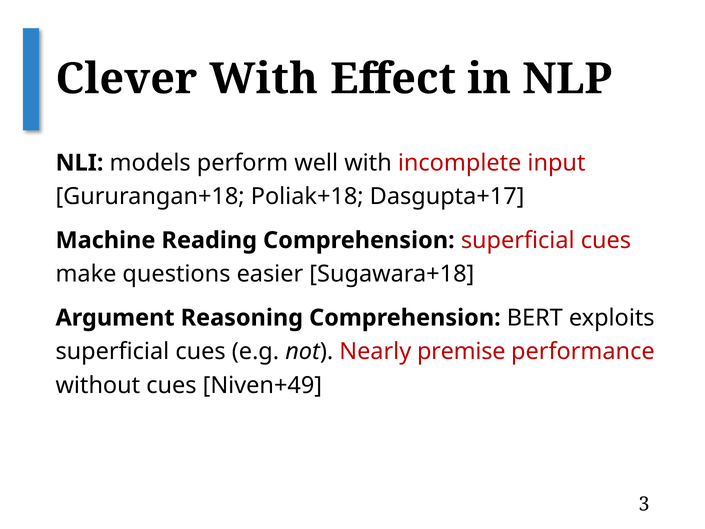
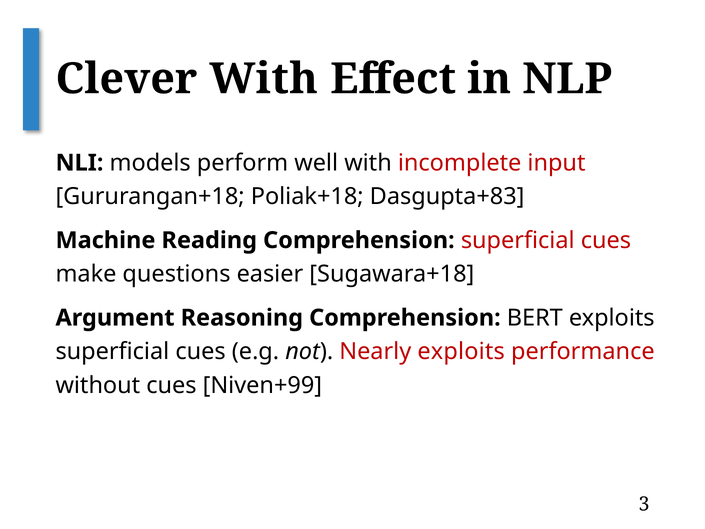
Dasgupta+17: Dasgupta+17 -> Dasgupta+83
Nearly premise: premise -> exploits
Niven+49: Niven+49 -> Niven+99
